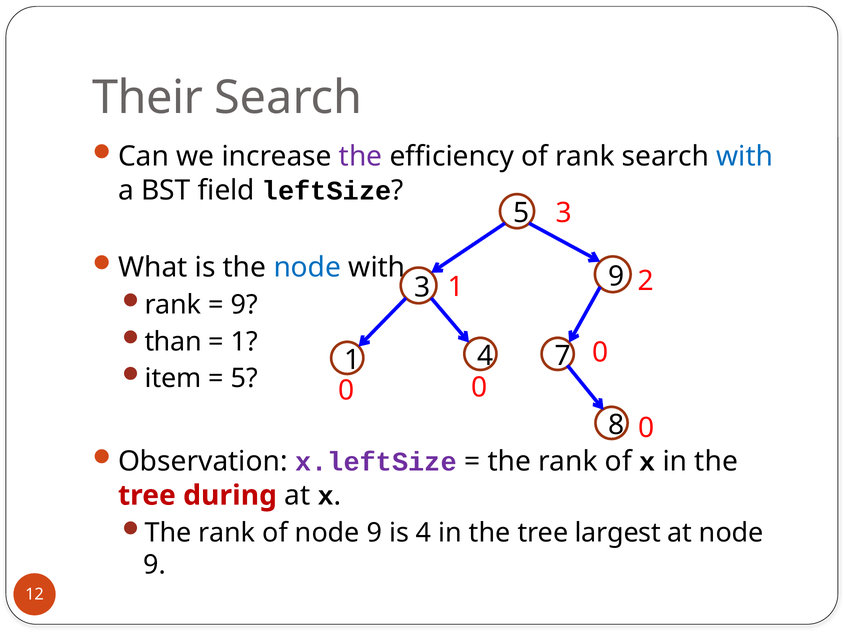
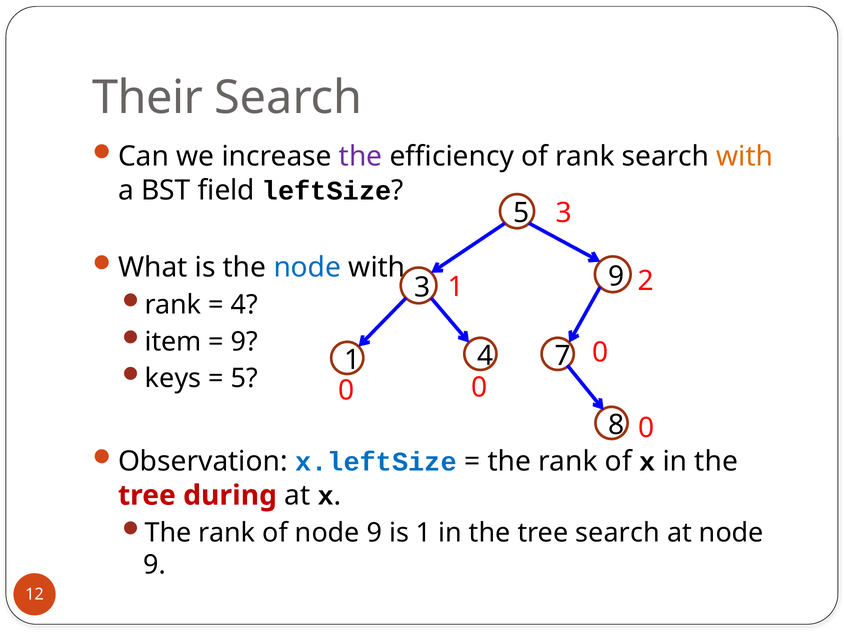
with at (745, 157) colour: blue -> orange
9 at (244, 305): 9 -> 4
than: than -> item
1 at (244, 342): 1 -> 9
item: item -> keys
x.leftSize colour: purple -> blue
is 4: 4 -> 1
tree largest: largest -> search
